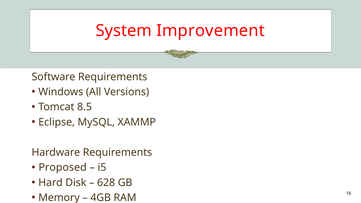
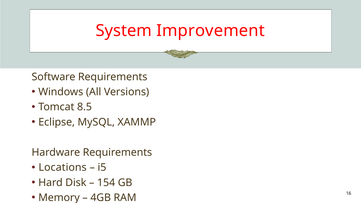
Proposed: Proposed -> Locations
628: 628 -> 154
